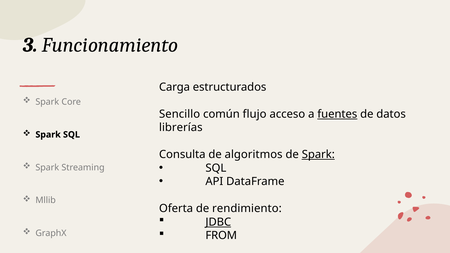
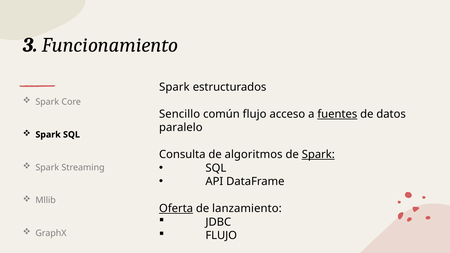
Carga at (175, 87): Carga -> Spark
librerías: librerías -> paralelo
Oferta underline: none -> present
rendimiento: rendimiento -> lanzamiento
JDBC underline: present -> none
FROM at (221, 236): FROM -> FLUJO
